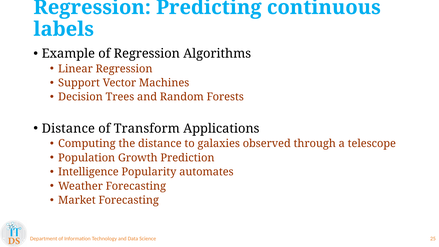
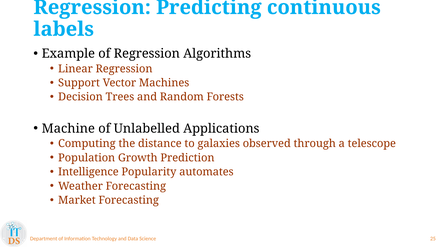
Distance at (68, 128): Distance -> Machine
Transform: Transform -> Unlabelled
